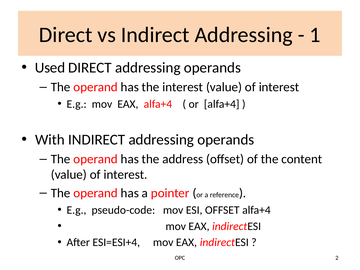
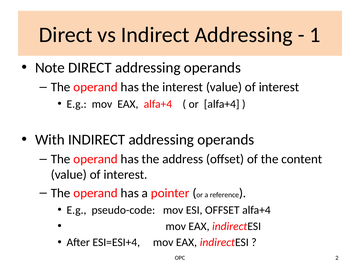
Used: Used -> Note
